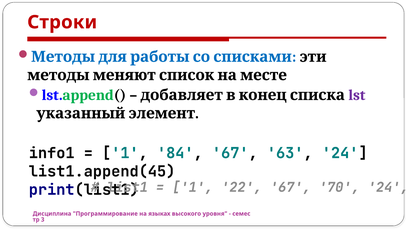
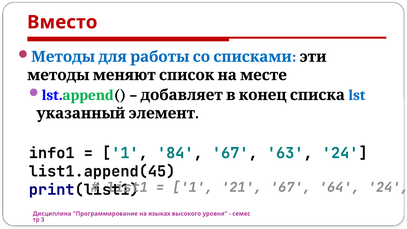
Строки: Строки -> Вместо
lst colour: purple -> blue
22: 22 -> 21
70: 70 -> 64
